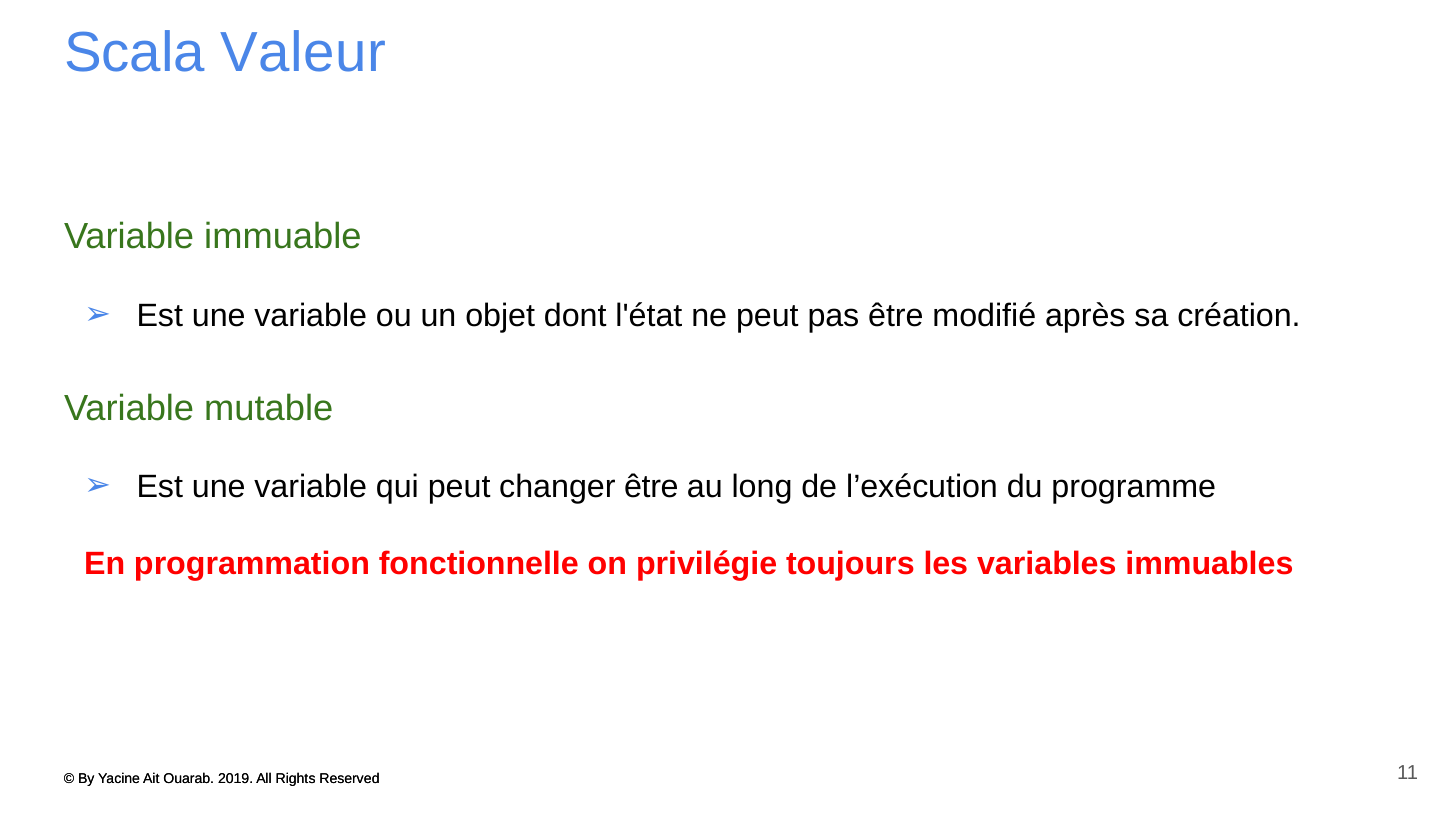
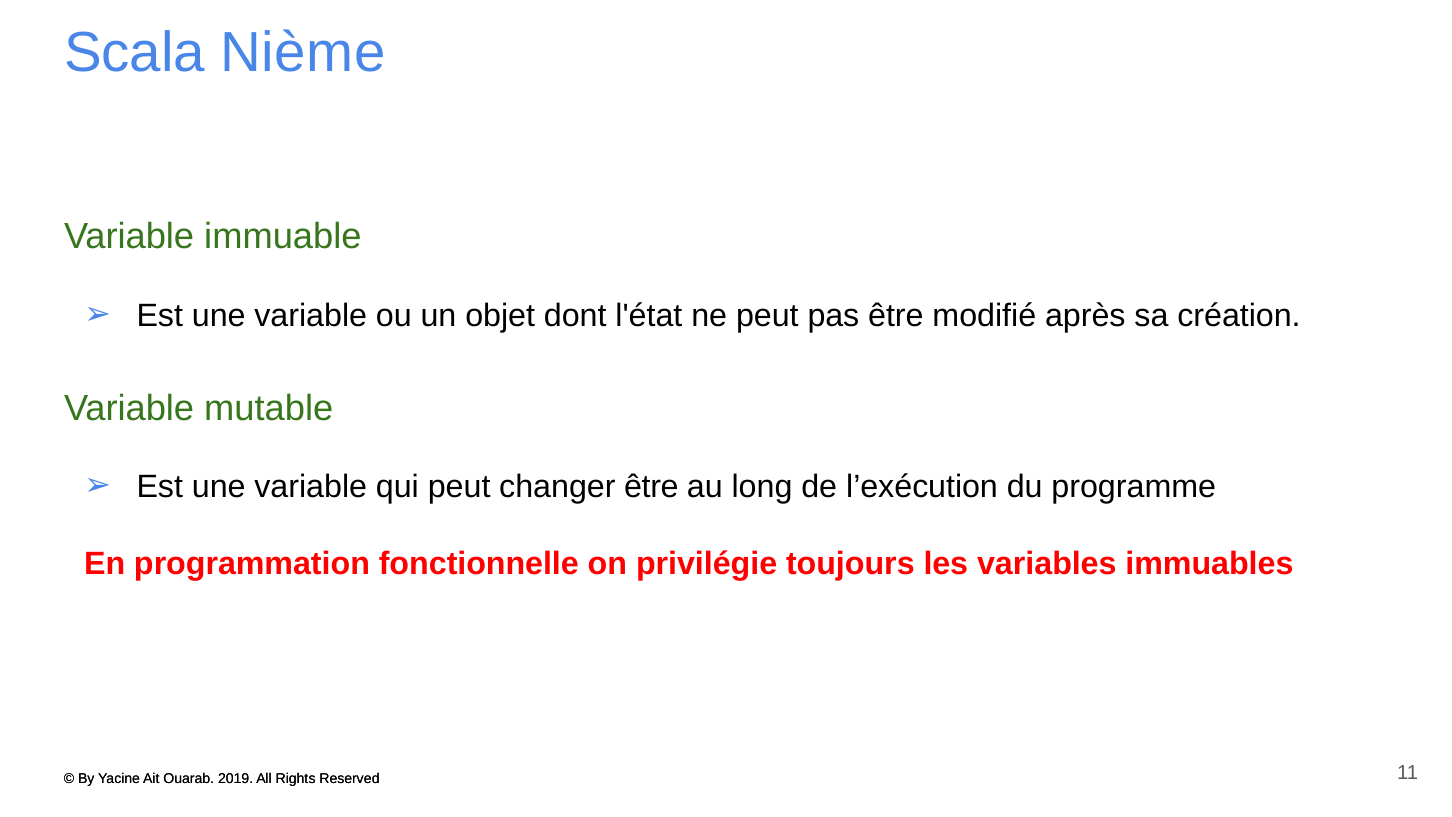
Valeur: Valeur -> Nième
